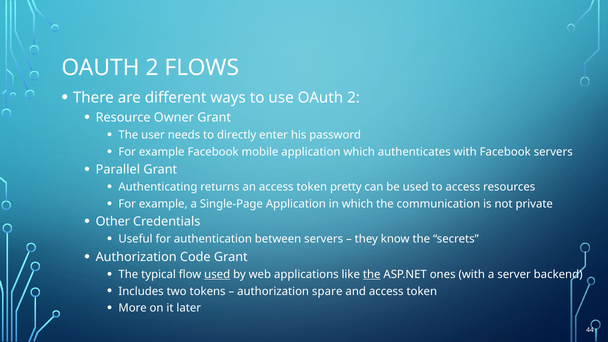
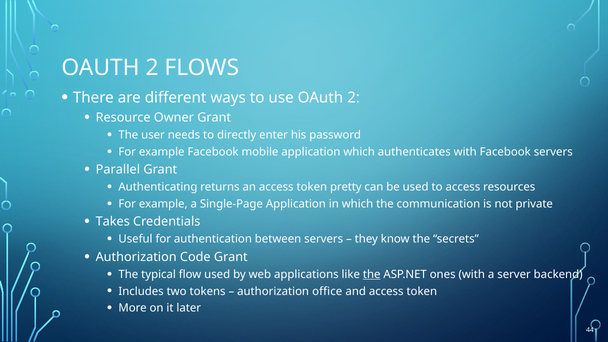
Other: Other -> Takes
used at (217, 274) underline: present -> none
spare: spare -> office
